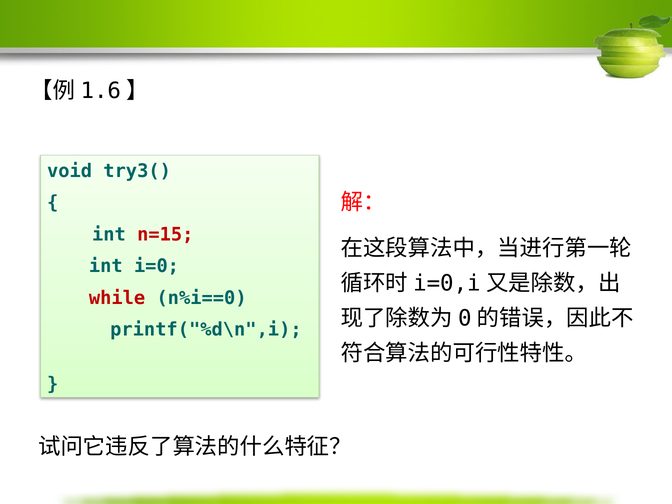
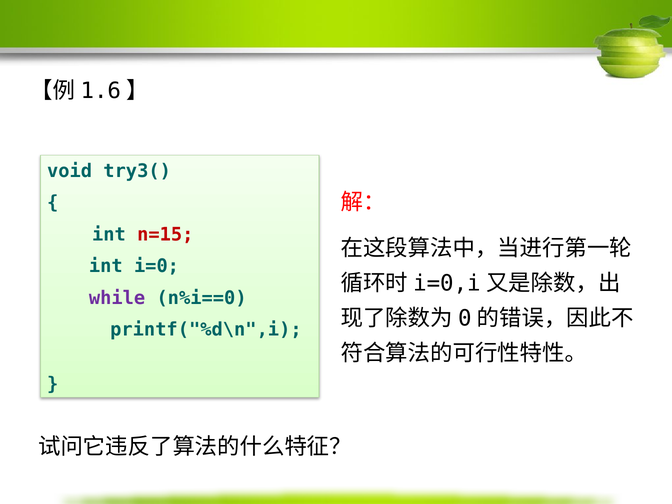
while colour: red -> purple
